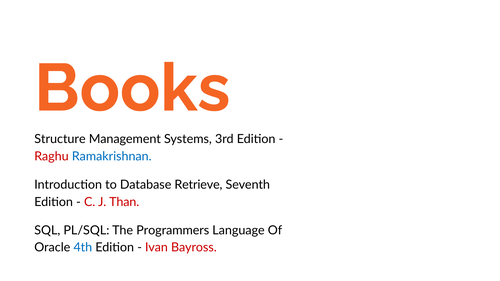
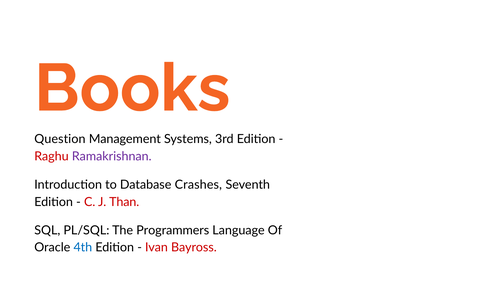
Structure: Structure -> Question
Ramakrishnan colour: blue -> purple
Retrieve: Retrieve -> Crashes
